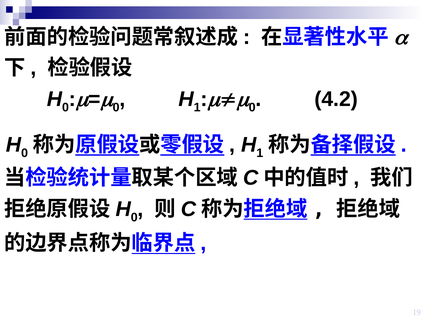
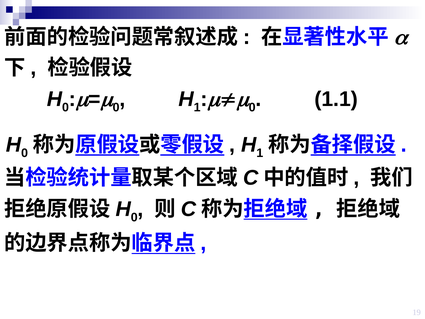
4.2: 4.2 -> 1.1
